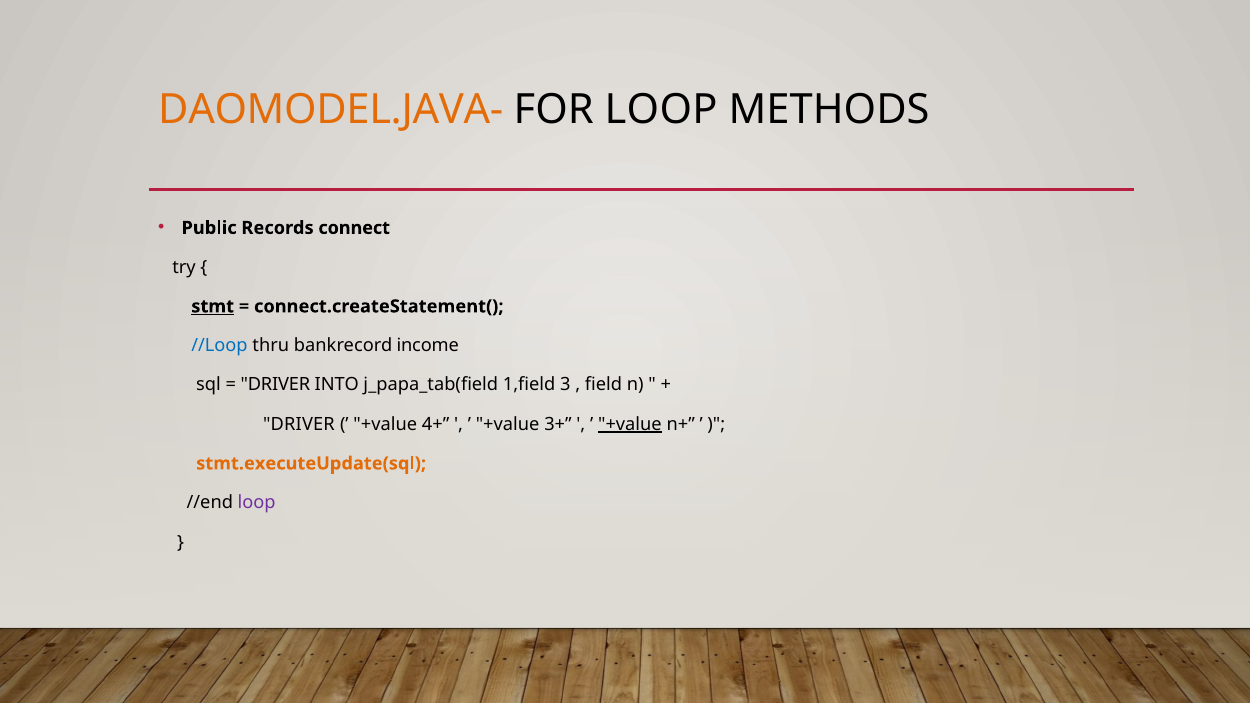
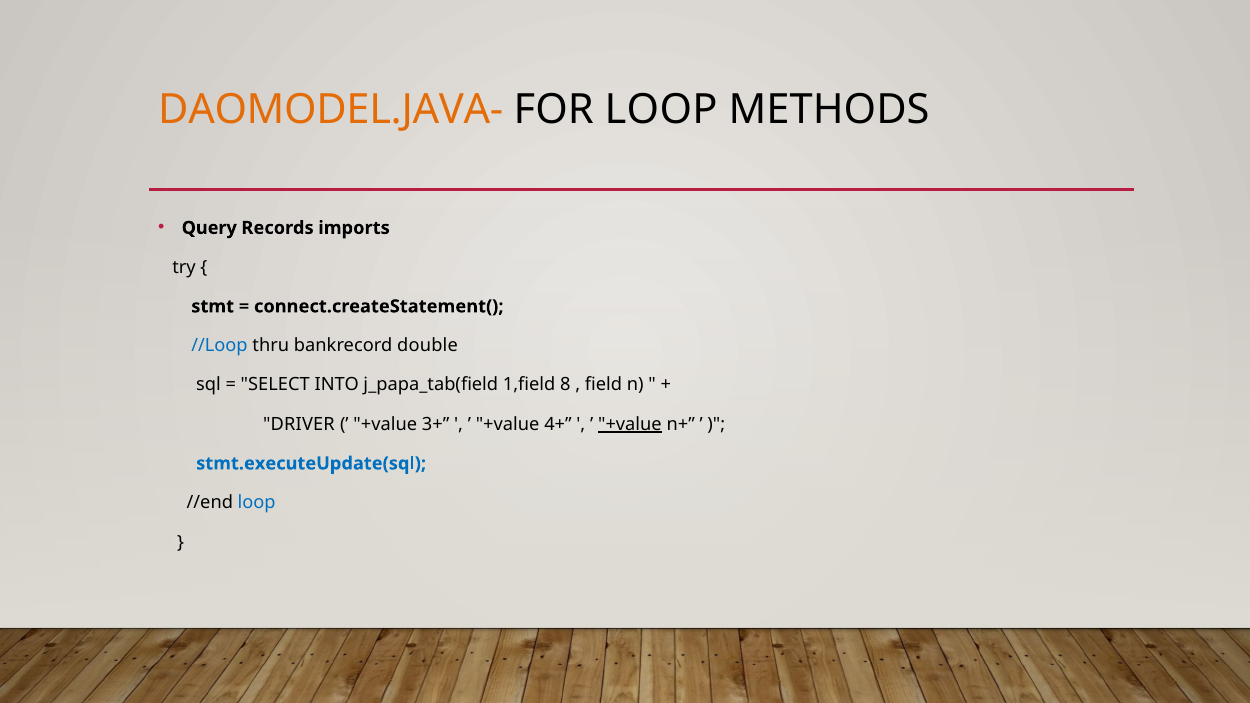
Public: Public -> Query
connect: connect -> imports
stmt underline: present -> none
income: income -> double
DRIVER at (275, 385): DRIVER -> SELECT
3: 3 -> 8
4+: 4+ -> 3+
3+: 3+ -> 4+
stmt.executeUpdate(sql colour: orange -> blue
loop at (257, 503) colour: purple -> blue
